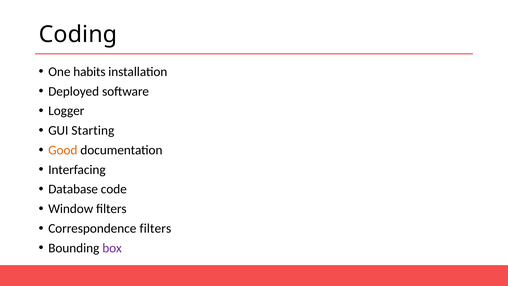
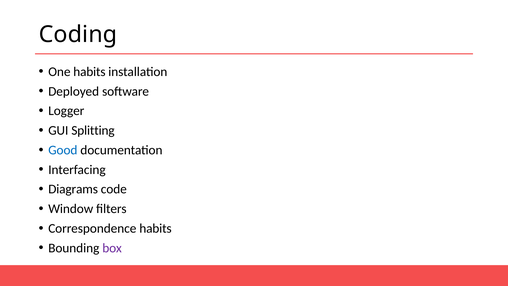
Starting: Starting -> Splitting
Good colour: orange -> blue
Database: Database -> Diagrams
Correspondence filters: filters -> habits
